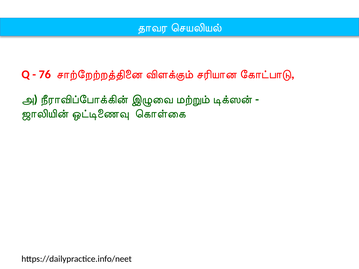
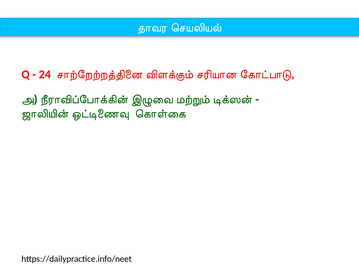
76: 76 -> 24
